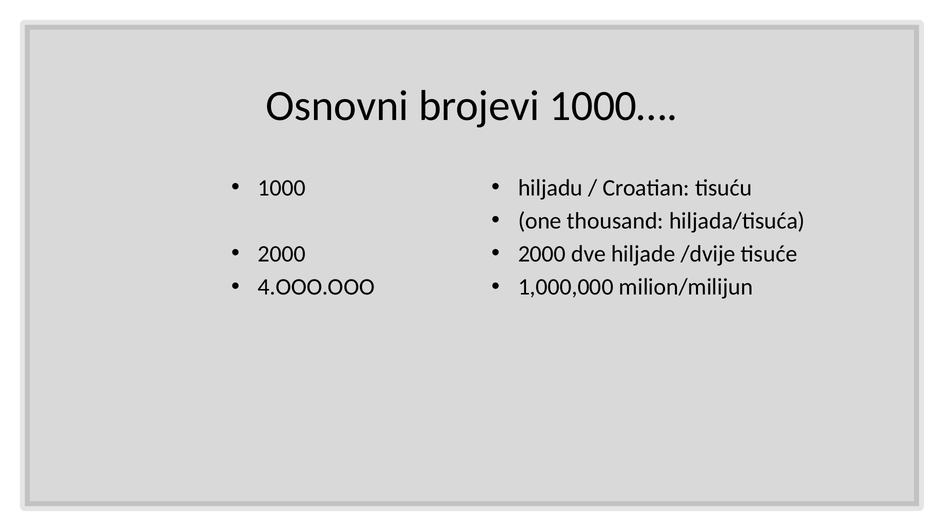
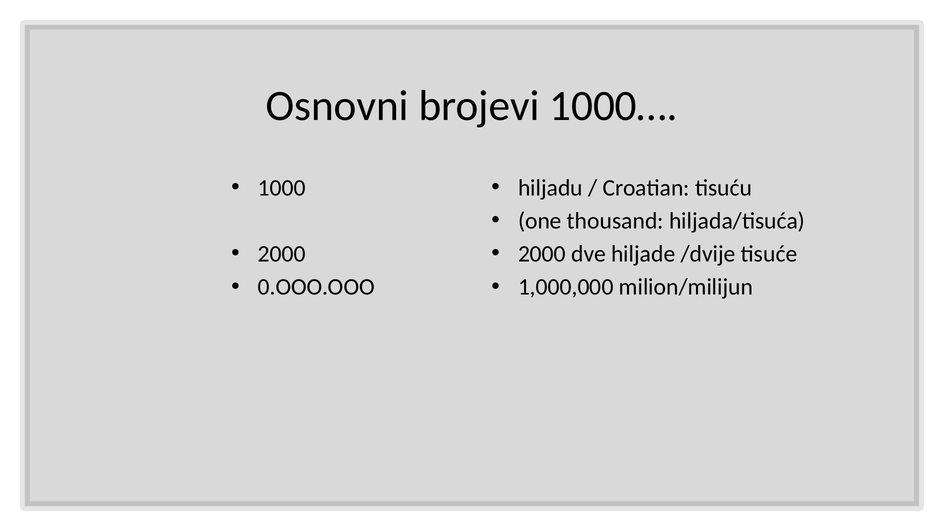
4.OOO.OOO: 4.OOO.OOO -> 0.OOO.OOO
